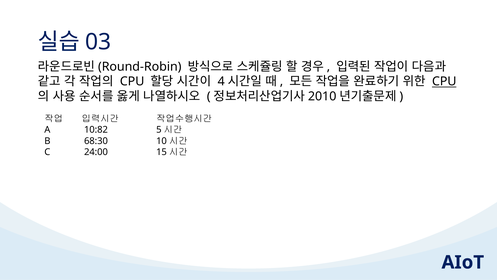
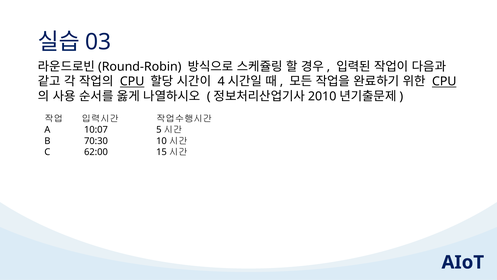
CPU at (132, 81) underline: none -> present
10:82: 10:82 -> 10:07
68:30: 68:30 -> 70:30
24:00: 24:00 -> 62:00
